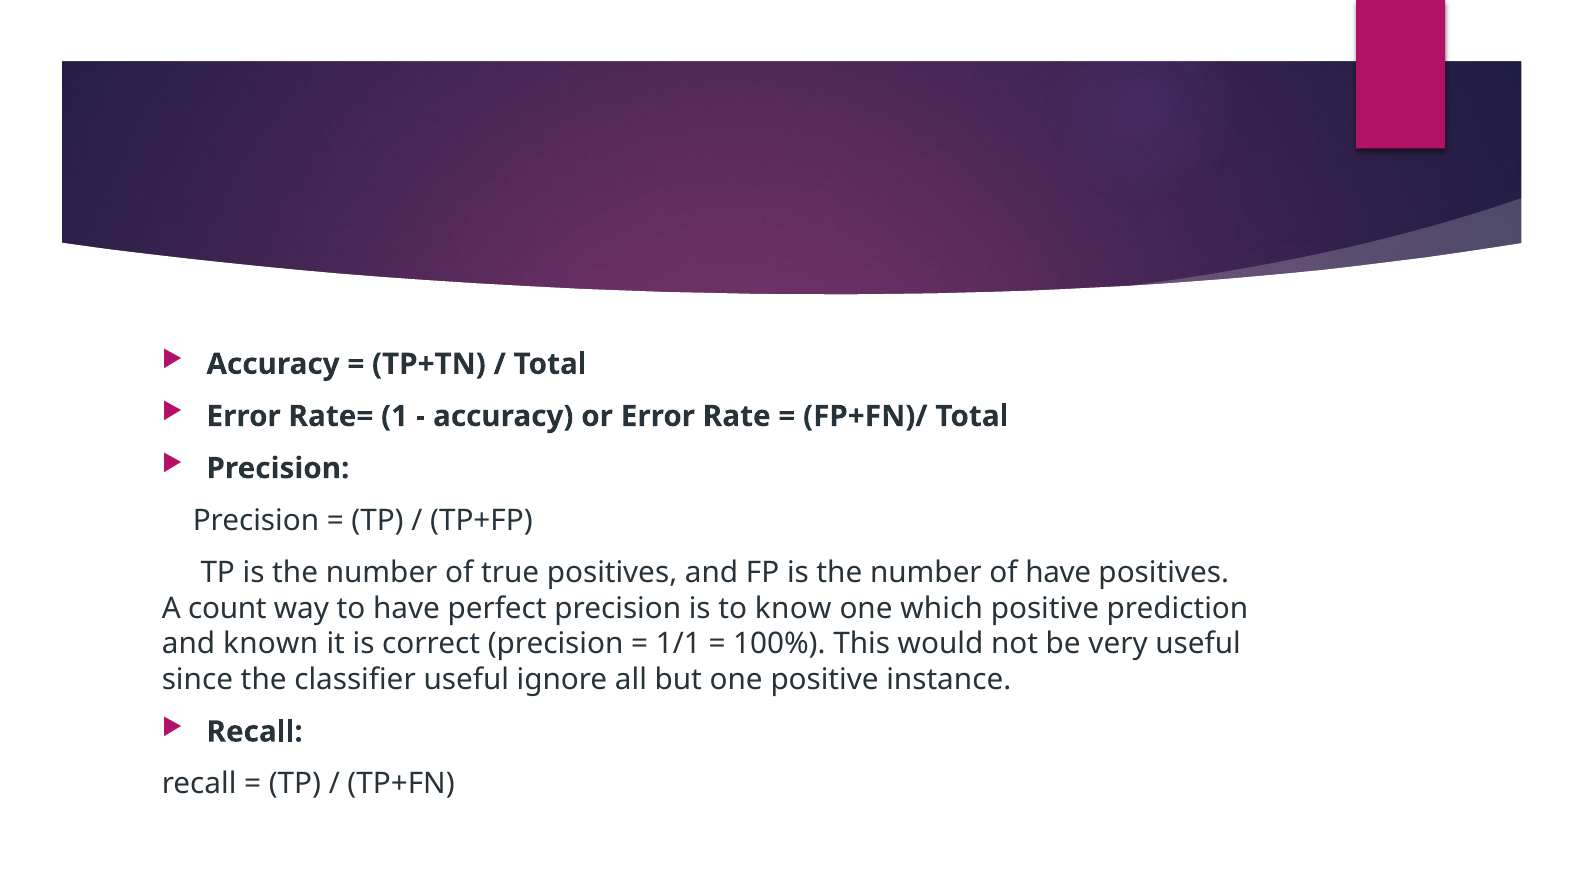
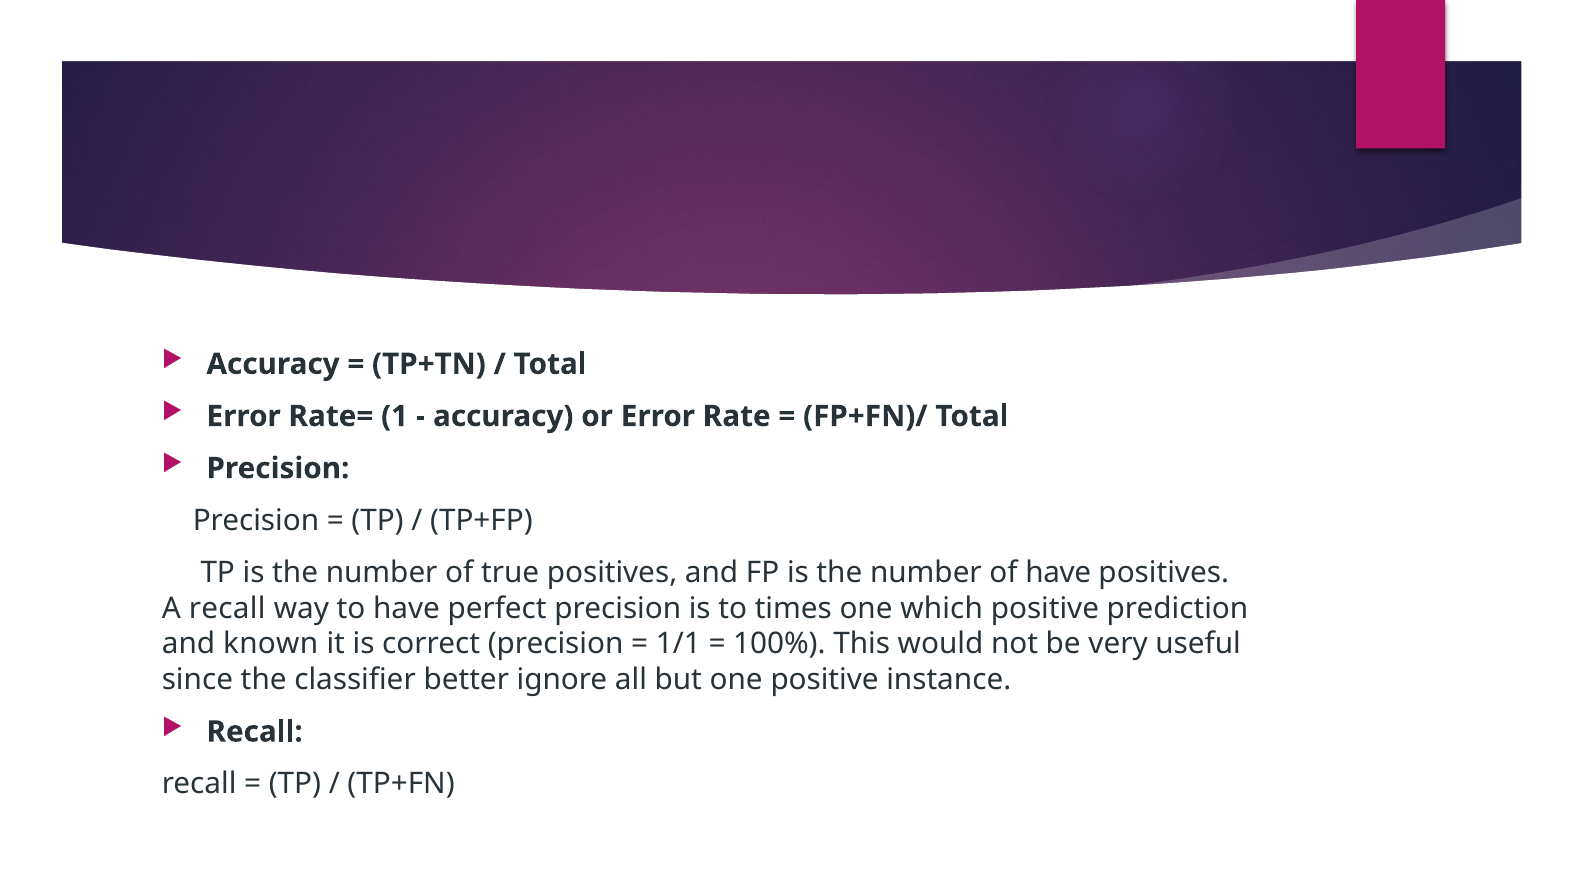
A count: count -> recall
know: know -> times
classifier useful: useful -> better
